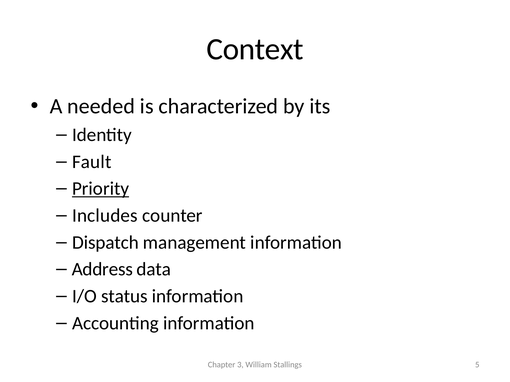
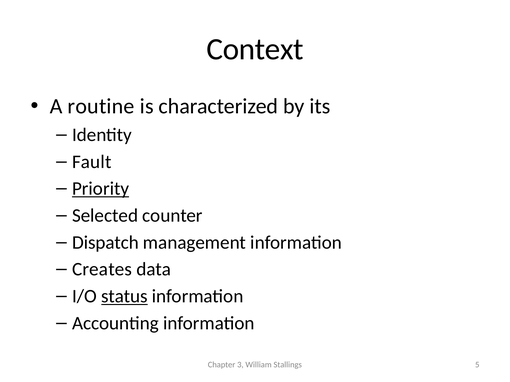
needed: needed -> routine
Includes: Includes -> Selected
Address: Address -> Creates
status underline: none -> present
